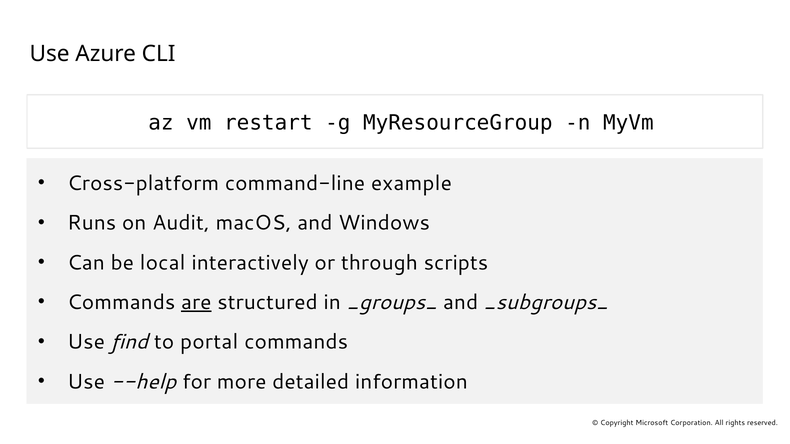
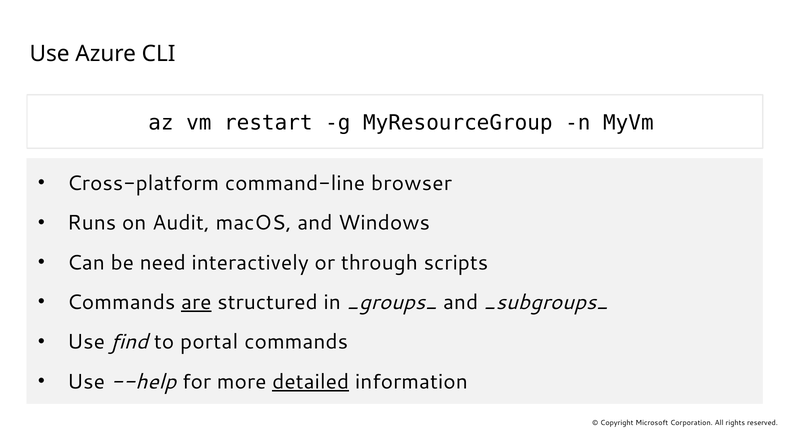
example: example -> browser
local: local -> need
detailed underline: none -> present
